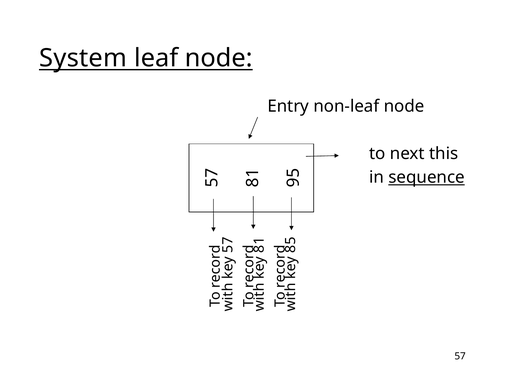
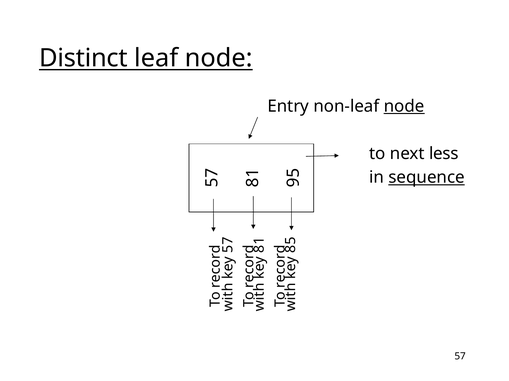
System: System -> Distinct
node at (404, 107) underline: none -> present
this: this -> less
